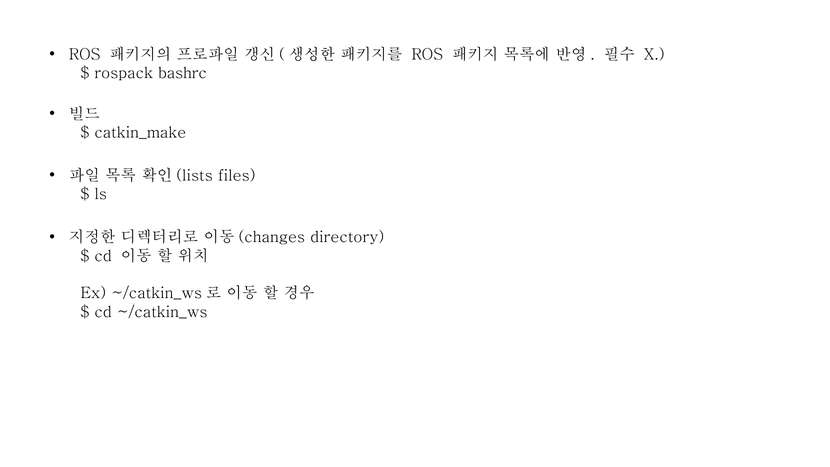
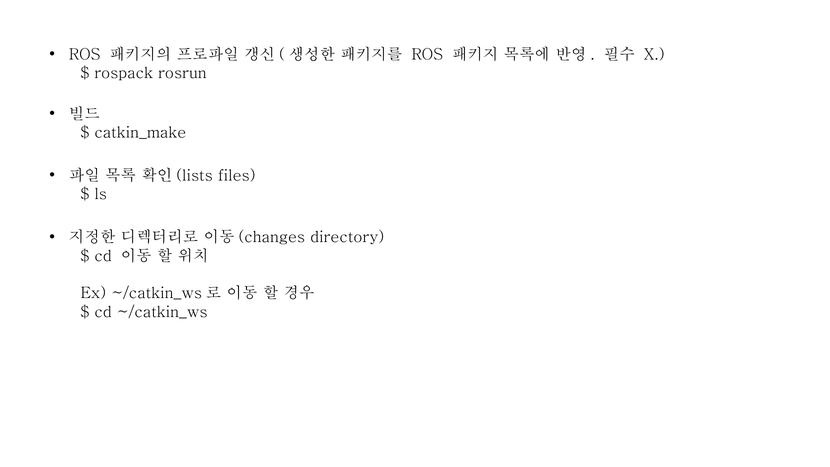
bashrc: bashrc -> rosrun
